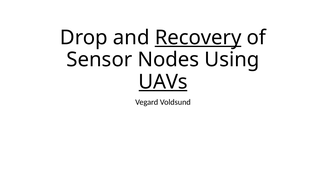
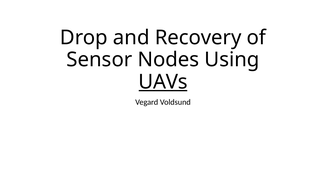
Recovery underline: present -> none
